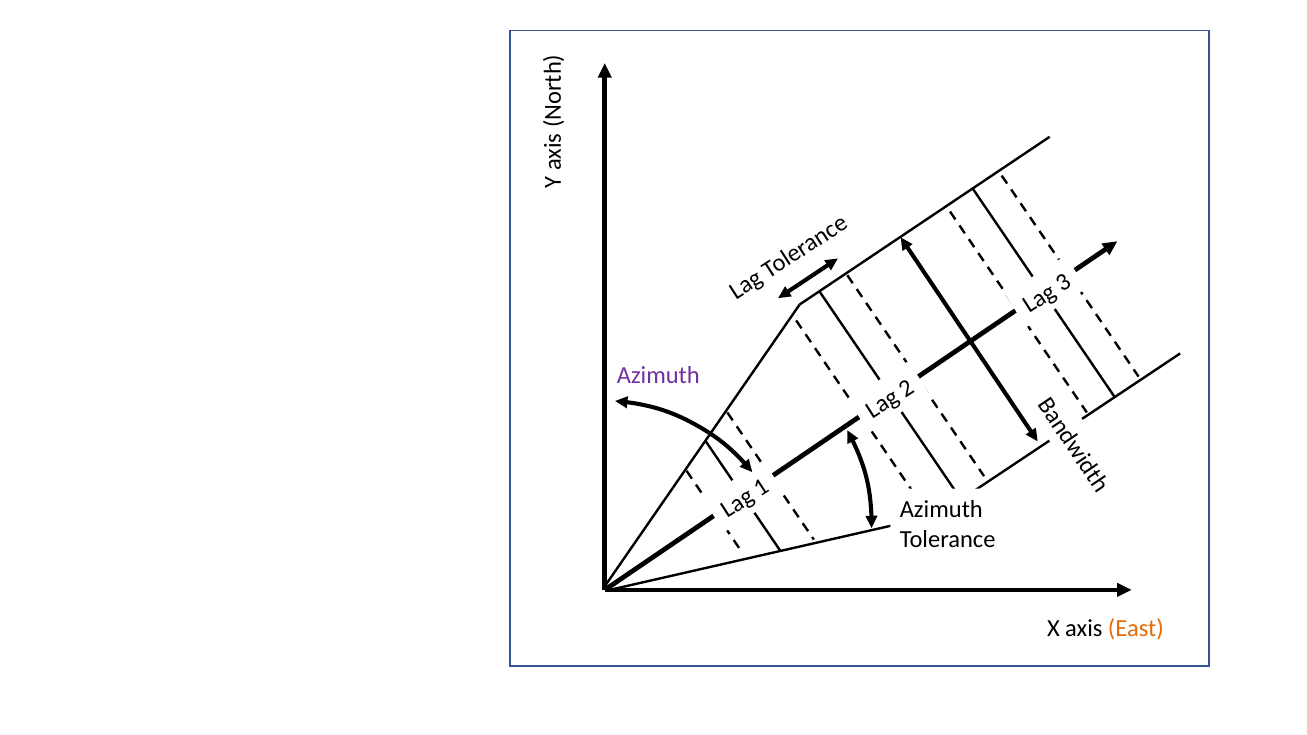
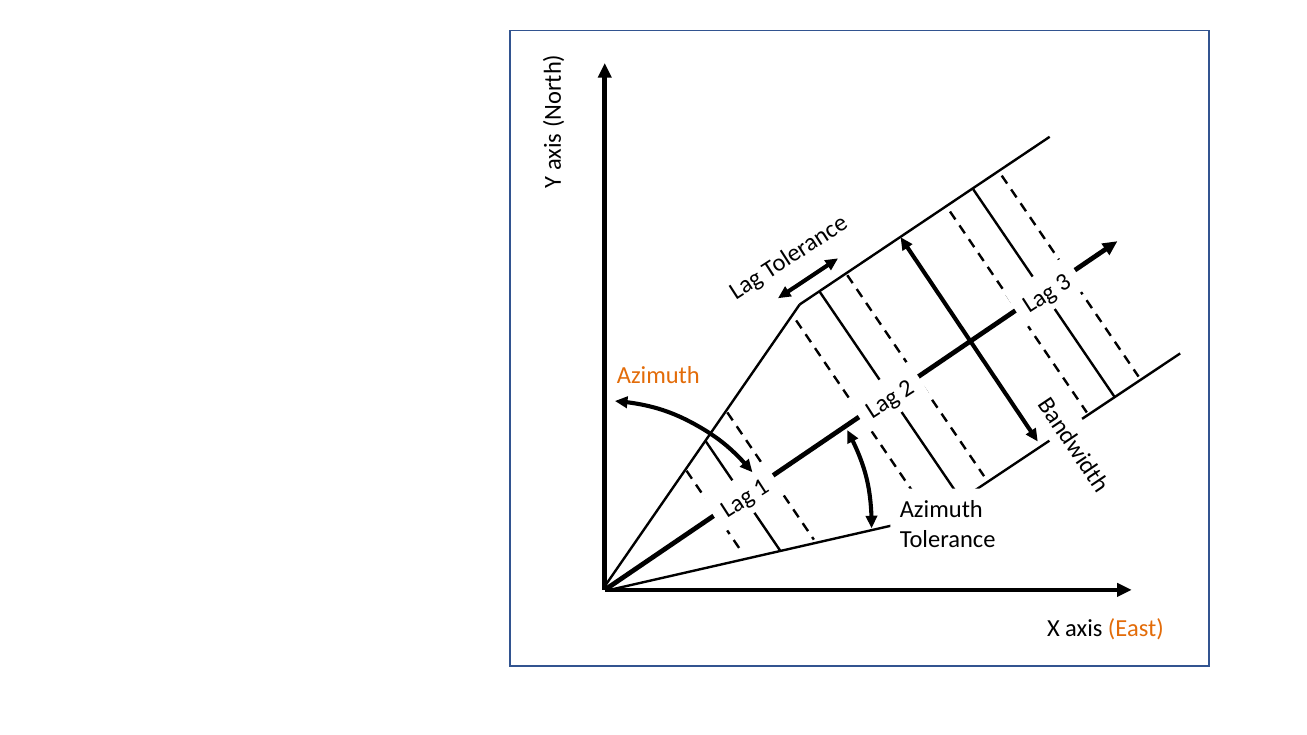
Azimuth at (658, 375) colour: purple -> orange
